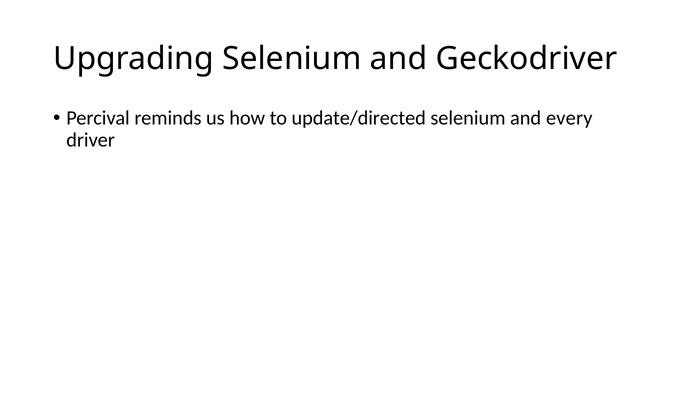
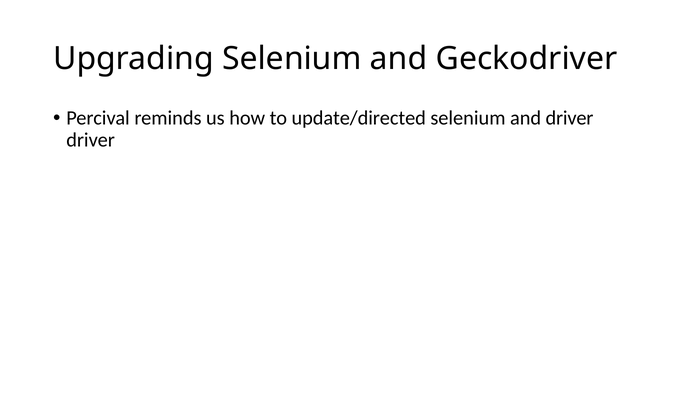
and every: every -> driver
